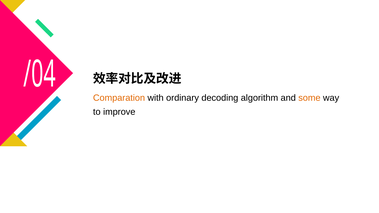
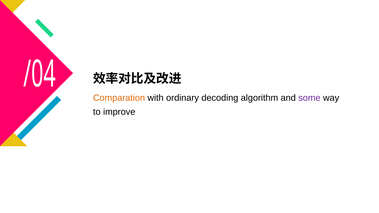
some colour: orange -> purple
